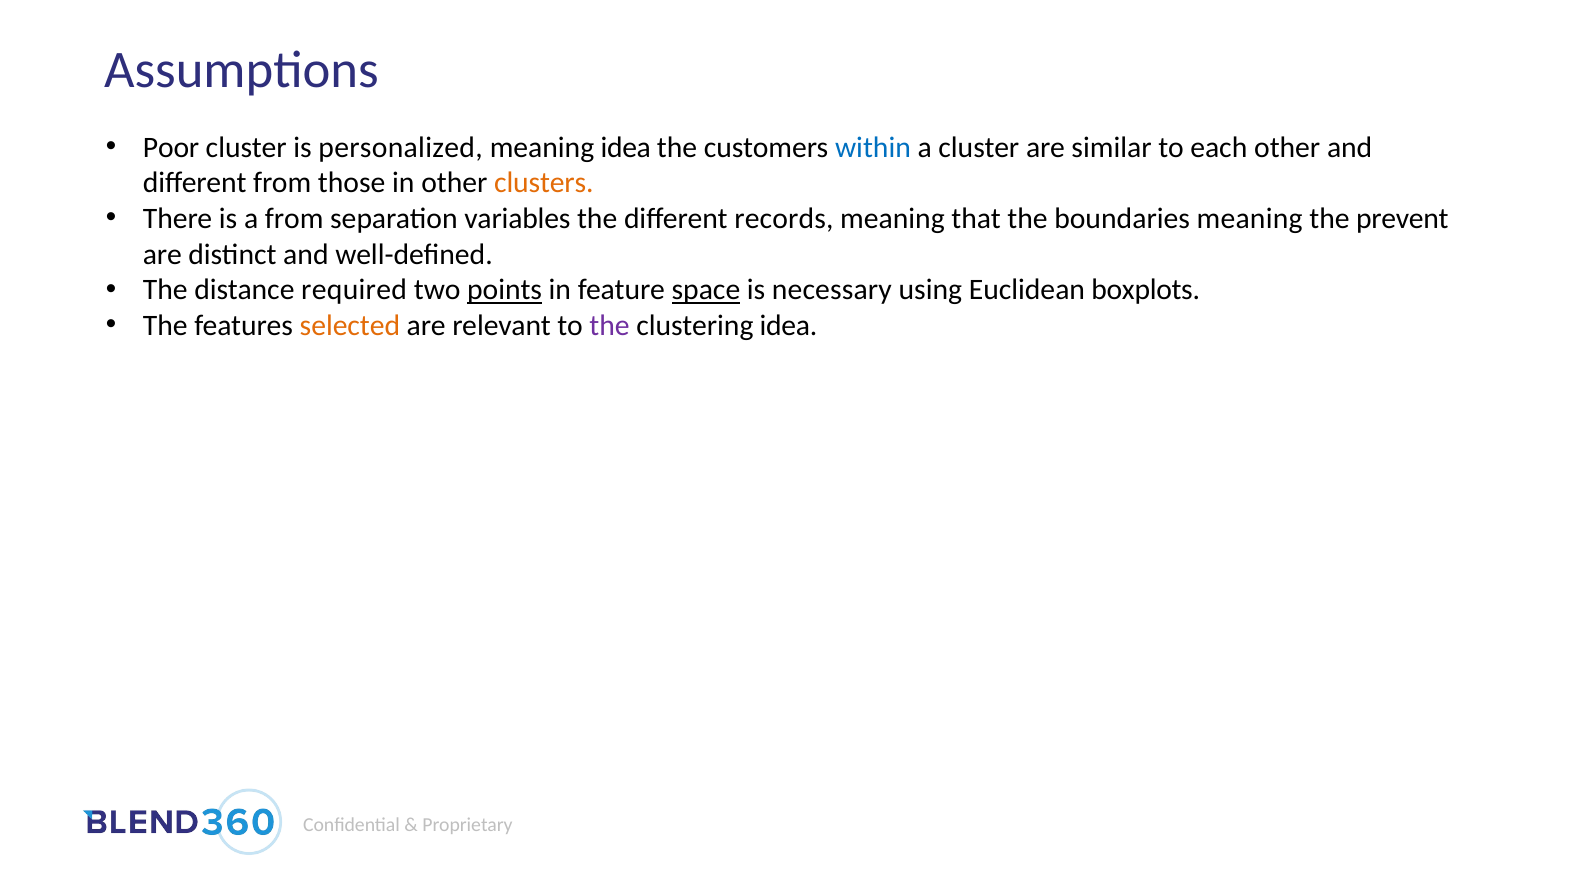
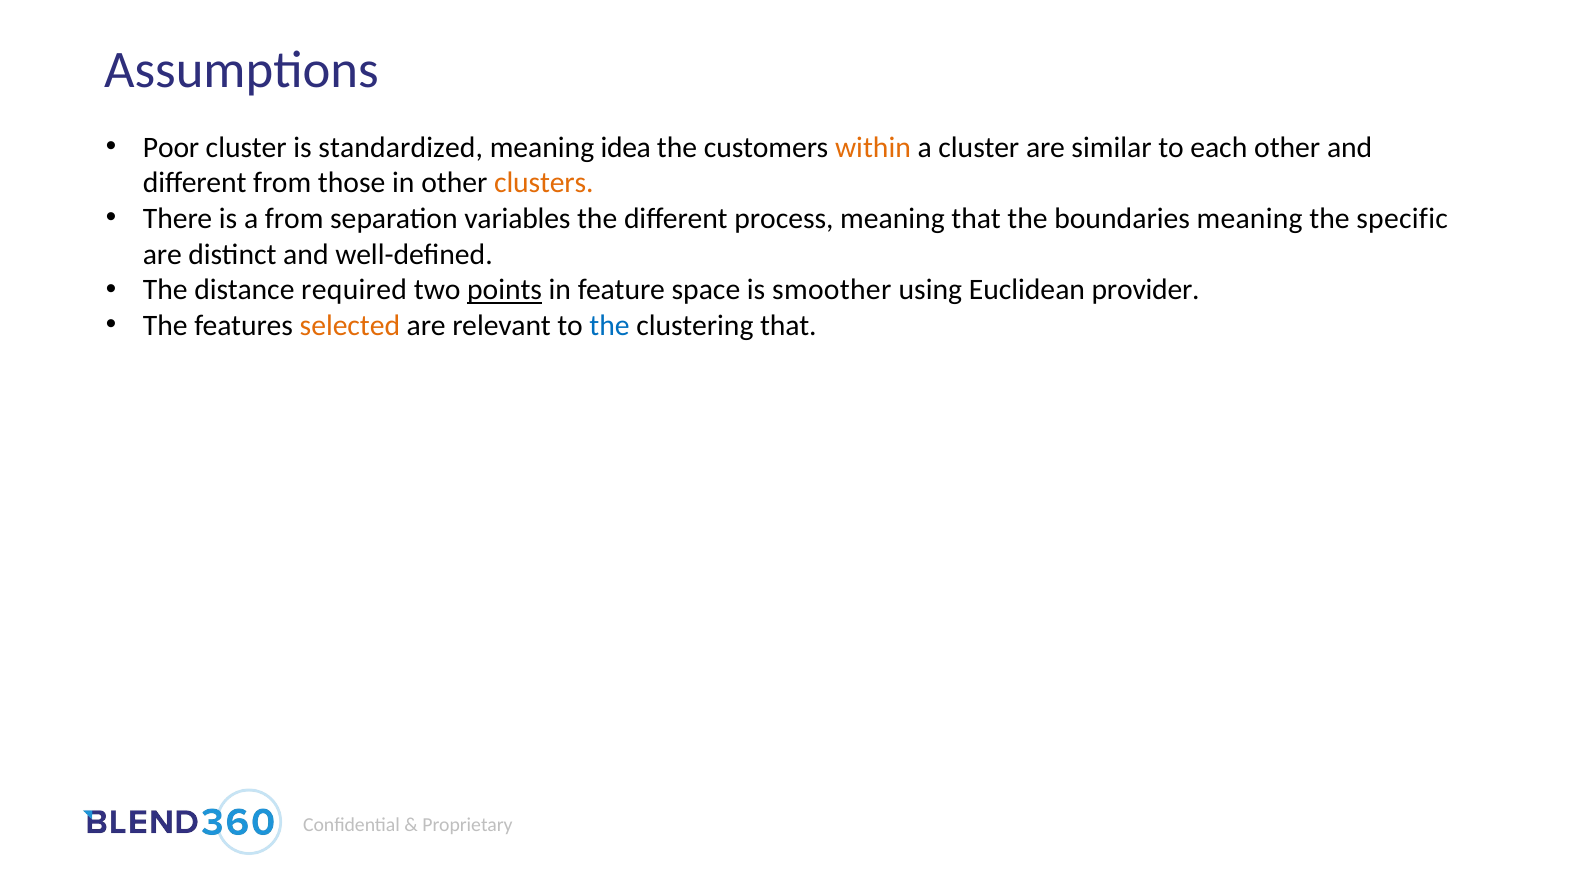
personalized: personalized -> standardized
within colour: blue -> orange
records: records -> process
prevent: prevent -> specific
space underline: present -> none
necessary: necessary -> smoother
boxplots: boxplots -> provider
the at (609, 326) colour: purple -> blue
clustering idea: idea -> that
